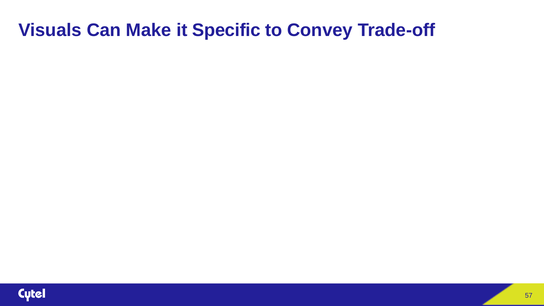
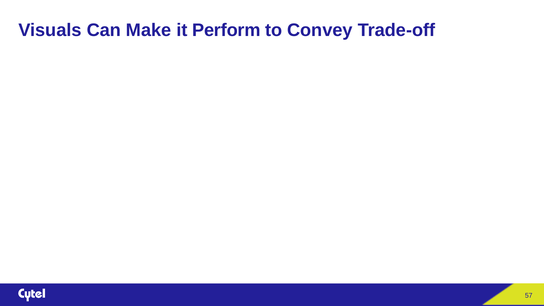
Specific: Specific -> Perform
